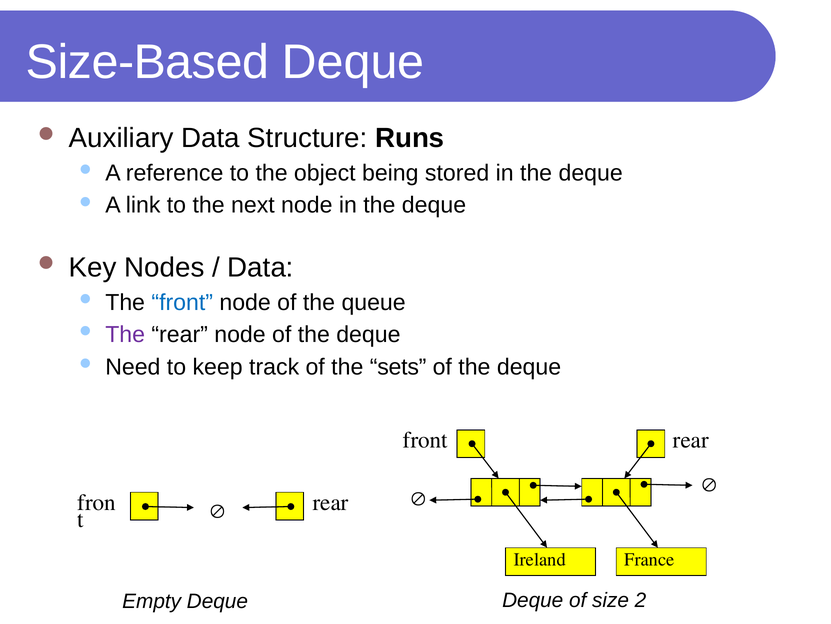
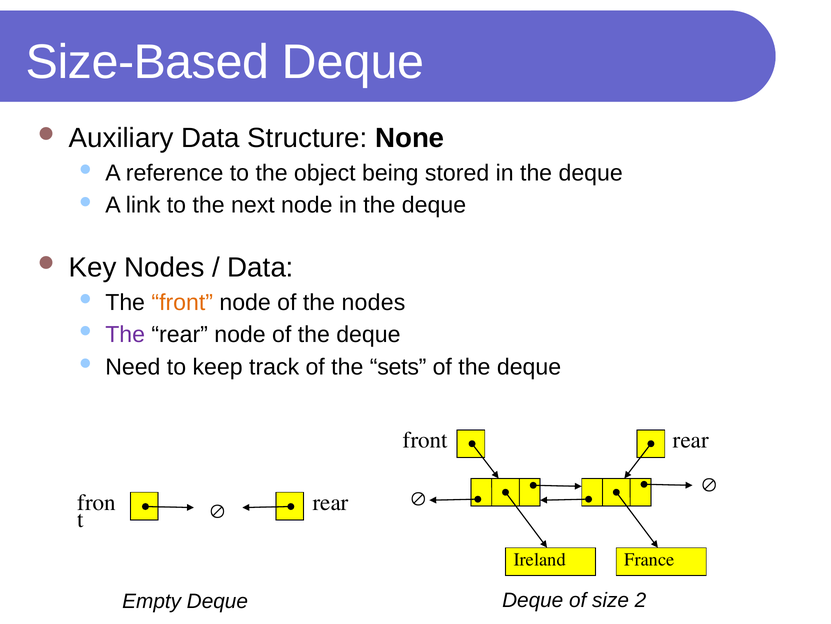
Runs: Runs -> None
front at (182, 302) colour: blue -> orange
the queue: queue -> nodes
